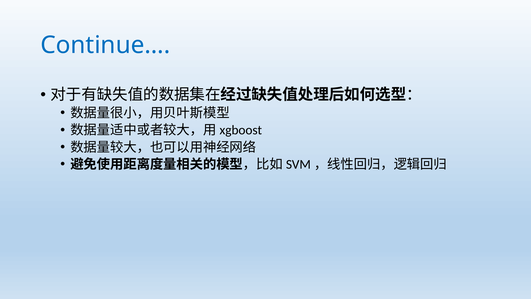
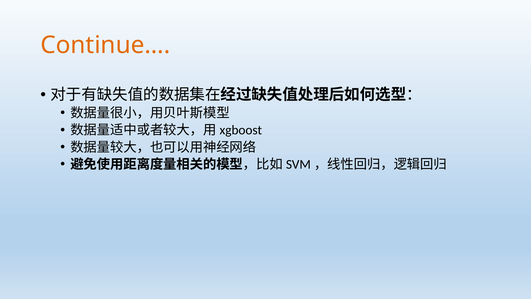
Continue… colour: blue -> orange
